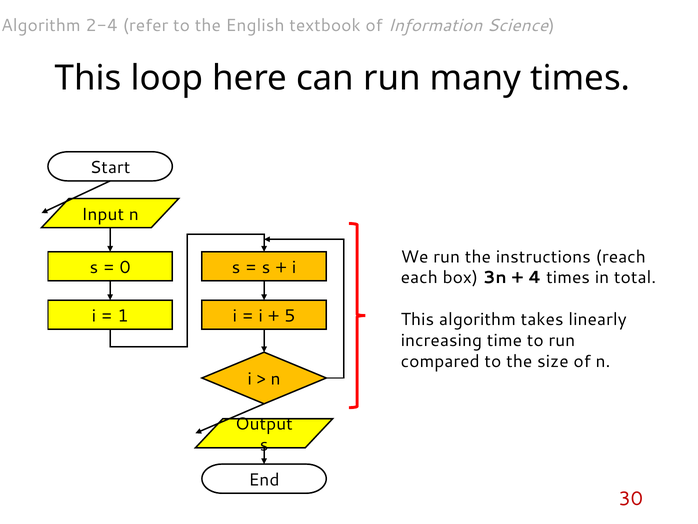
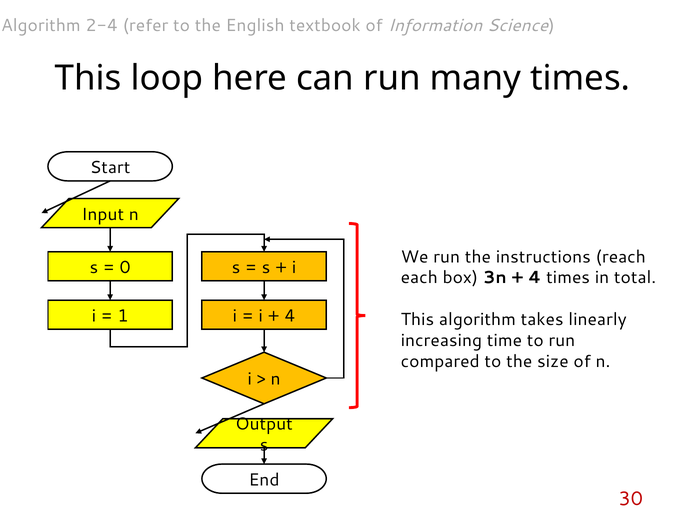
5 at (290, 316): 5 -> 4
